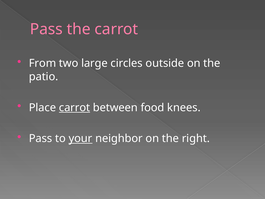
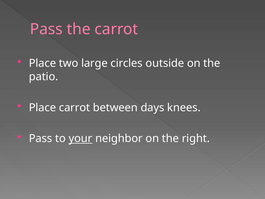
From at (42, 63): From -> Place
carrot at (74, 107) underline: present -> none
food: food -> days
